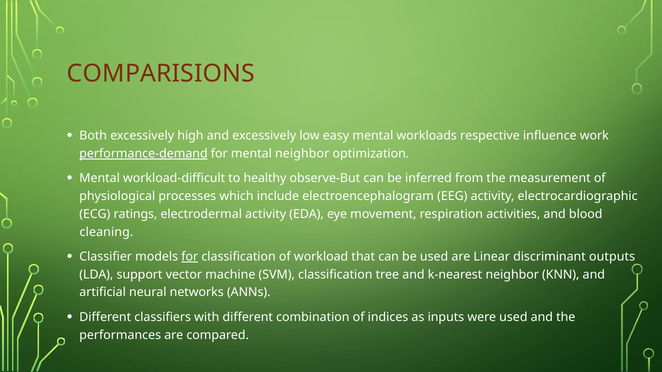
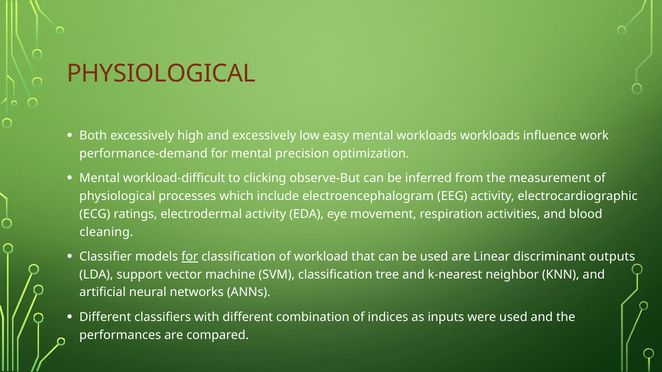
COMPARISIONS at (161, 74): COMPARISIONS -> PHYSIOLOGICAL
workloads respective: respective -> workloads
performance-demand underline: present -> none
mental neighbor: neighbor -> precision
healthy: healthy -> clicking
